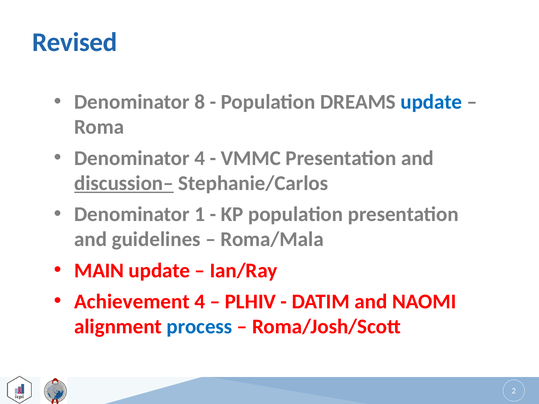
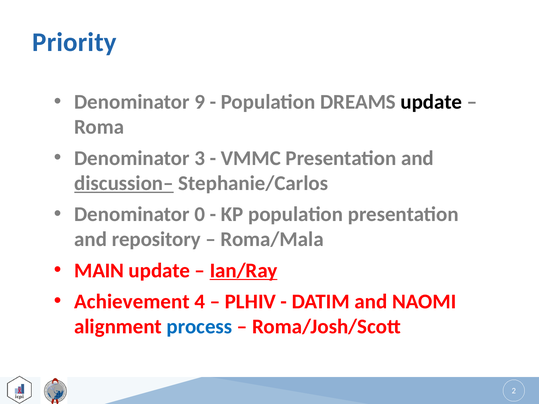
Revised: Revised -> Priority
8: 8 -> 9
update at (431, 102) colour: blue -> black
Denominator 4: 4 -> 3
1: 1 -> 0
guidelines: guidelines -> repository
Ian/Ray underline: none -> present
